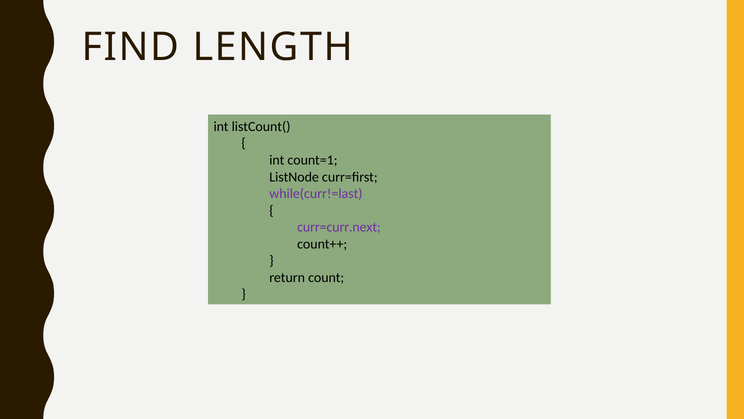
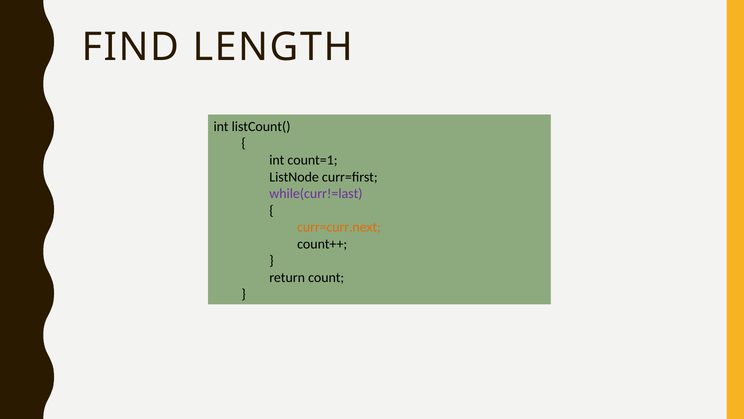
curr=curr.next colour: purple -> orange
